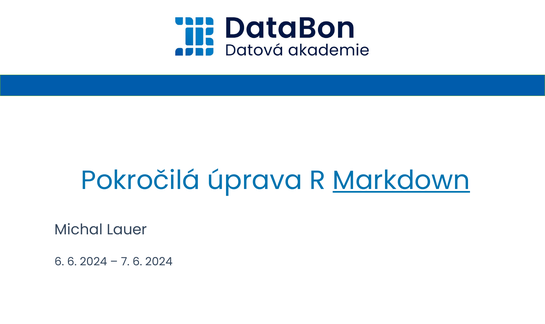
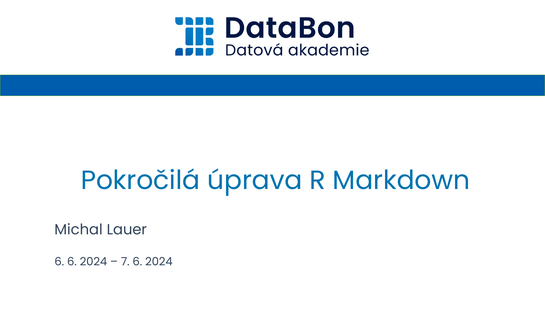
Markdown underline: present -> none
